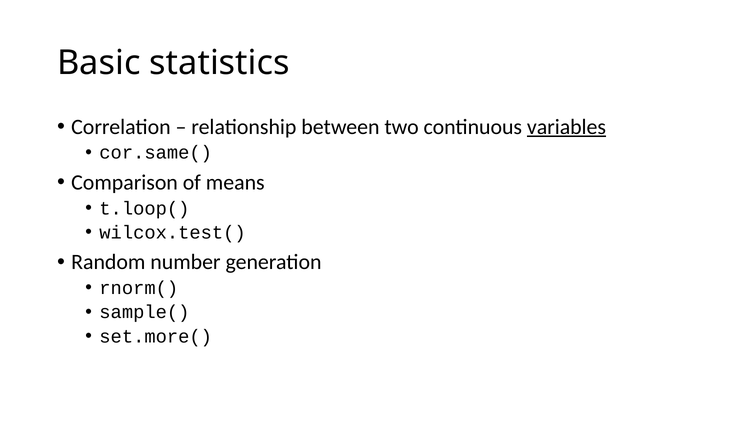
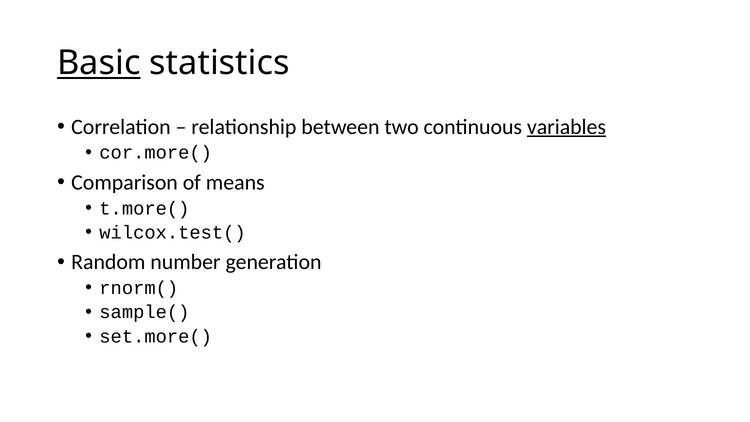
Basic underline: none -> present
cor.same(: cor.same( -> cor.more(
t.loop(: t.loop( -> t.more(
